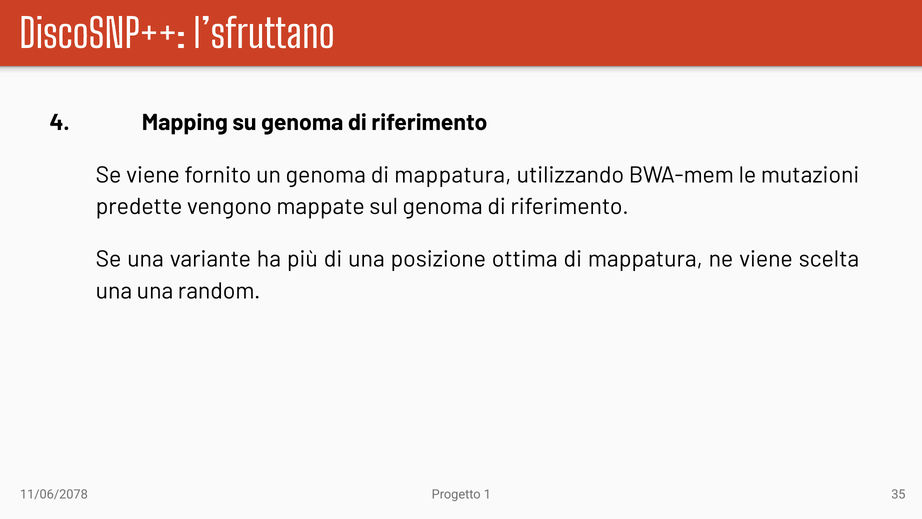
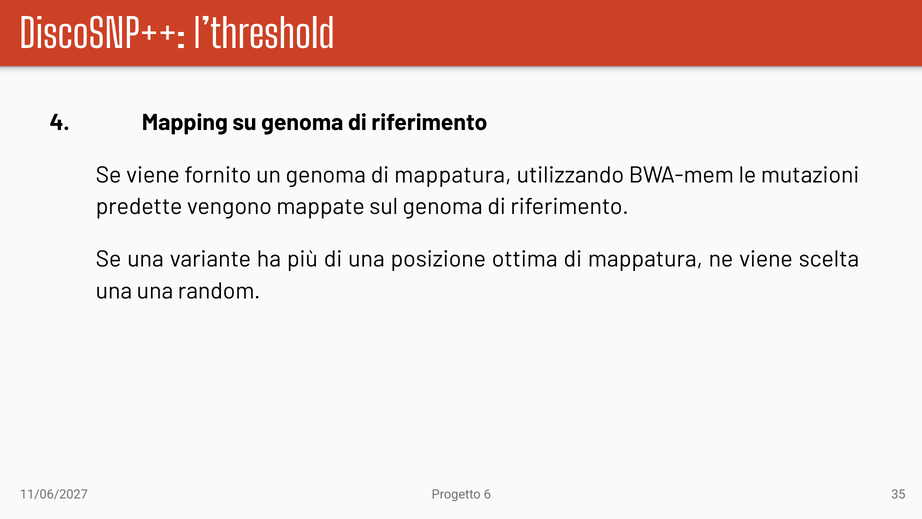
l’sfruttano: l’sfruttano -> l’threshold
11/06/2078: 11/06/2078 -> 11/06/2027
1: 1 -> 6
